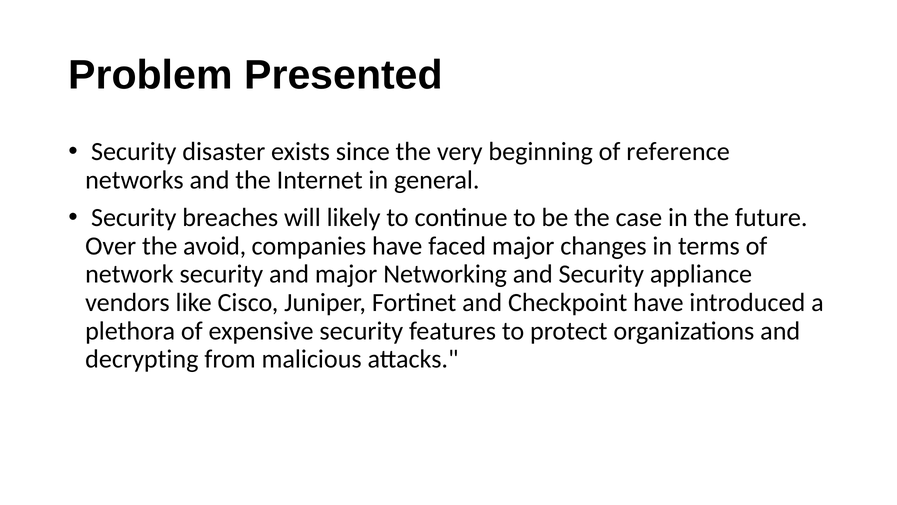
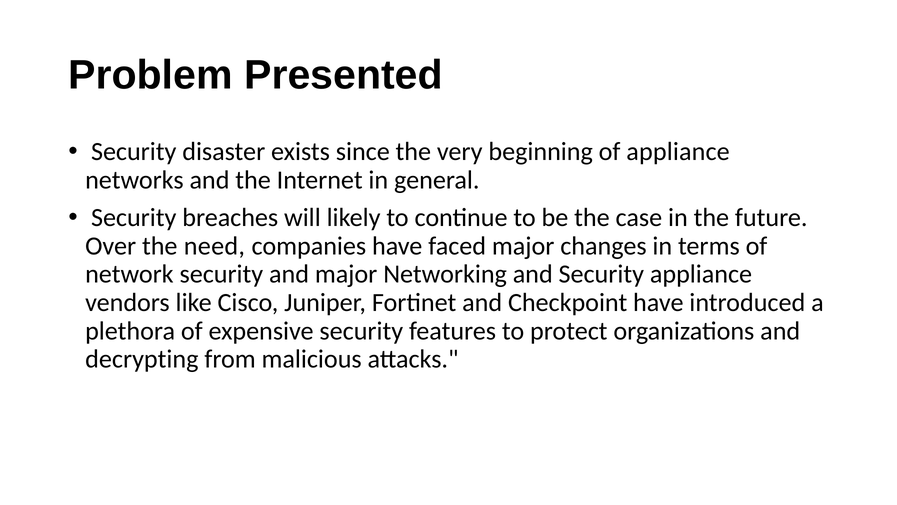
of reference: reference -> appliance
avoid: avoid -> need
